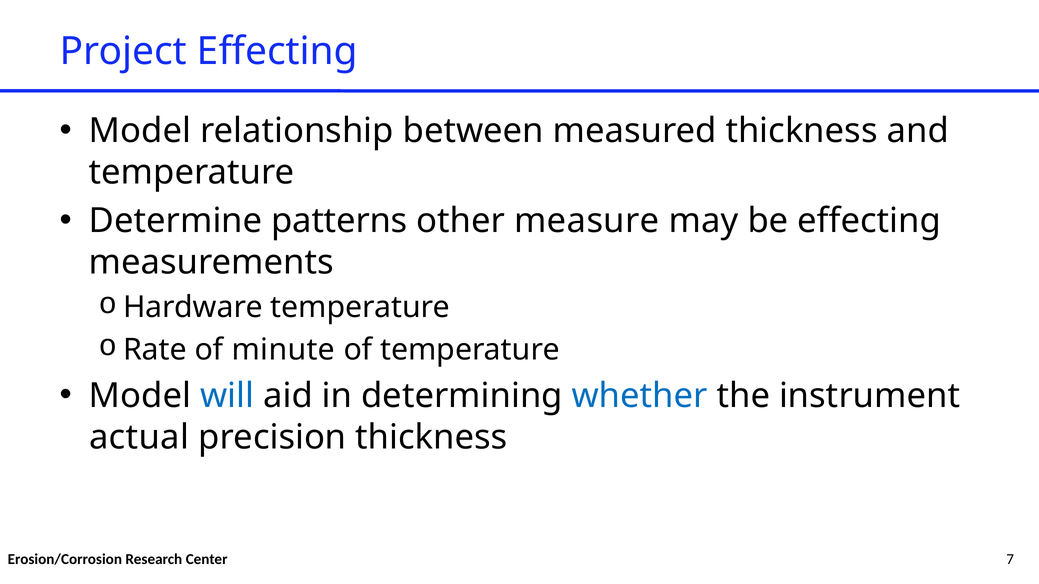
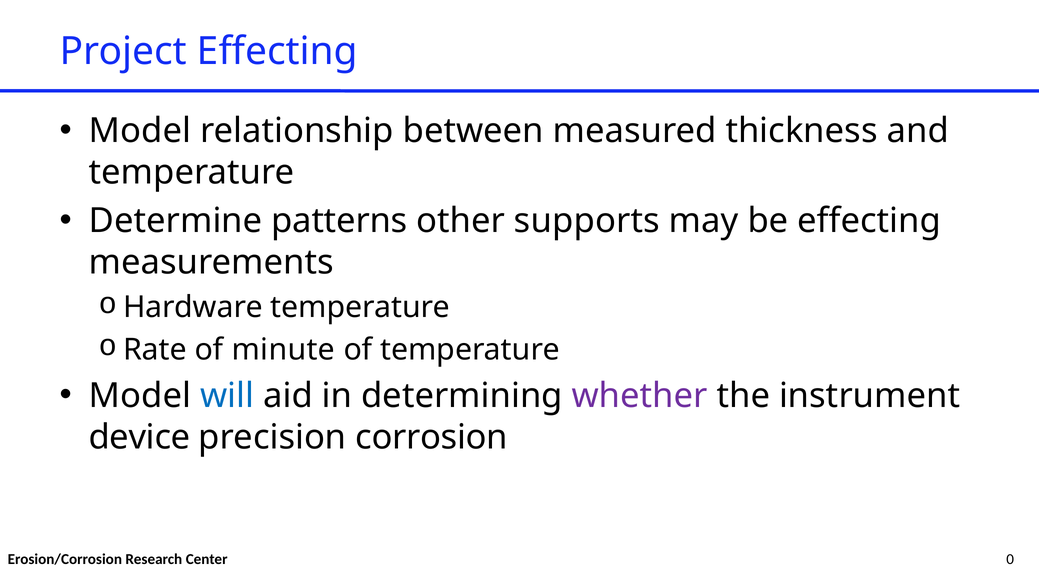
measure: measure -> supports
whether colour: blue -> purple
actual: actual -> device
precision thickness: thickness -> corrosion
7: 7 -> 0
